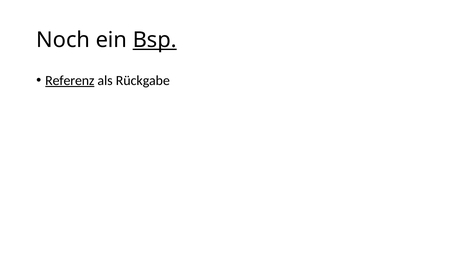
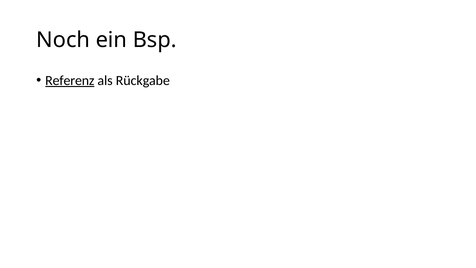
Bsp underline: present -> none
